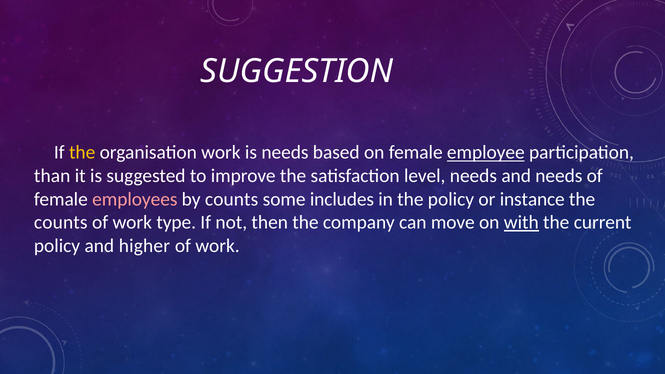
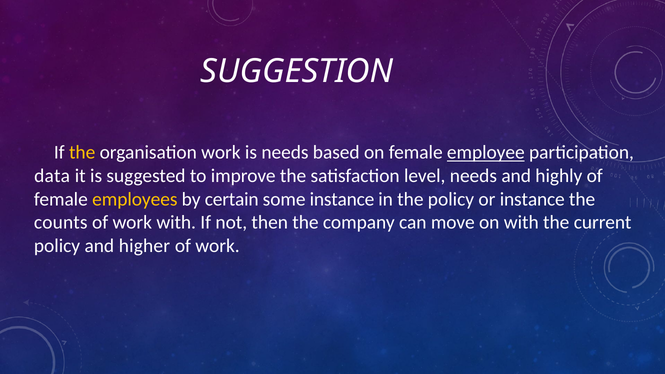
than: than -> data
and needs: needs -> highly
employees colour: pink -> yellow
by counts: counts -> certain
some includes: includes -> instance
work type: type -> with
with at (521, 222) underline: present -> none
